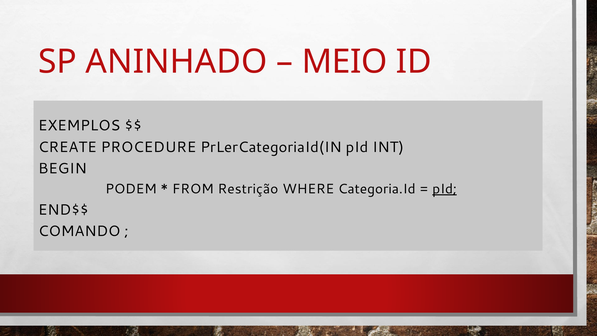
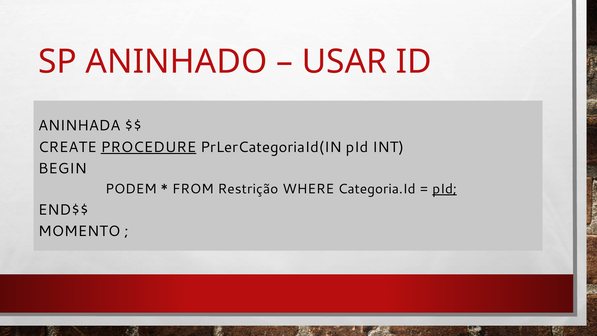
MEIO: MEIO -> USAR
EXEMPLOS: EXEMPLOS -> ANINHADA
PROCEDURE underline: none -> present
COMANDO: COMANDO -> MOMENTO
